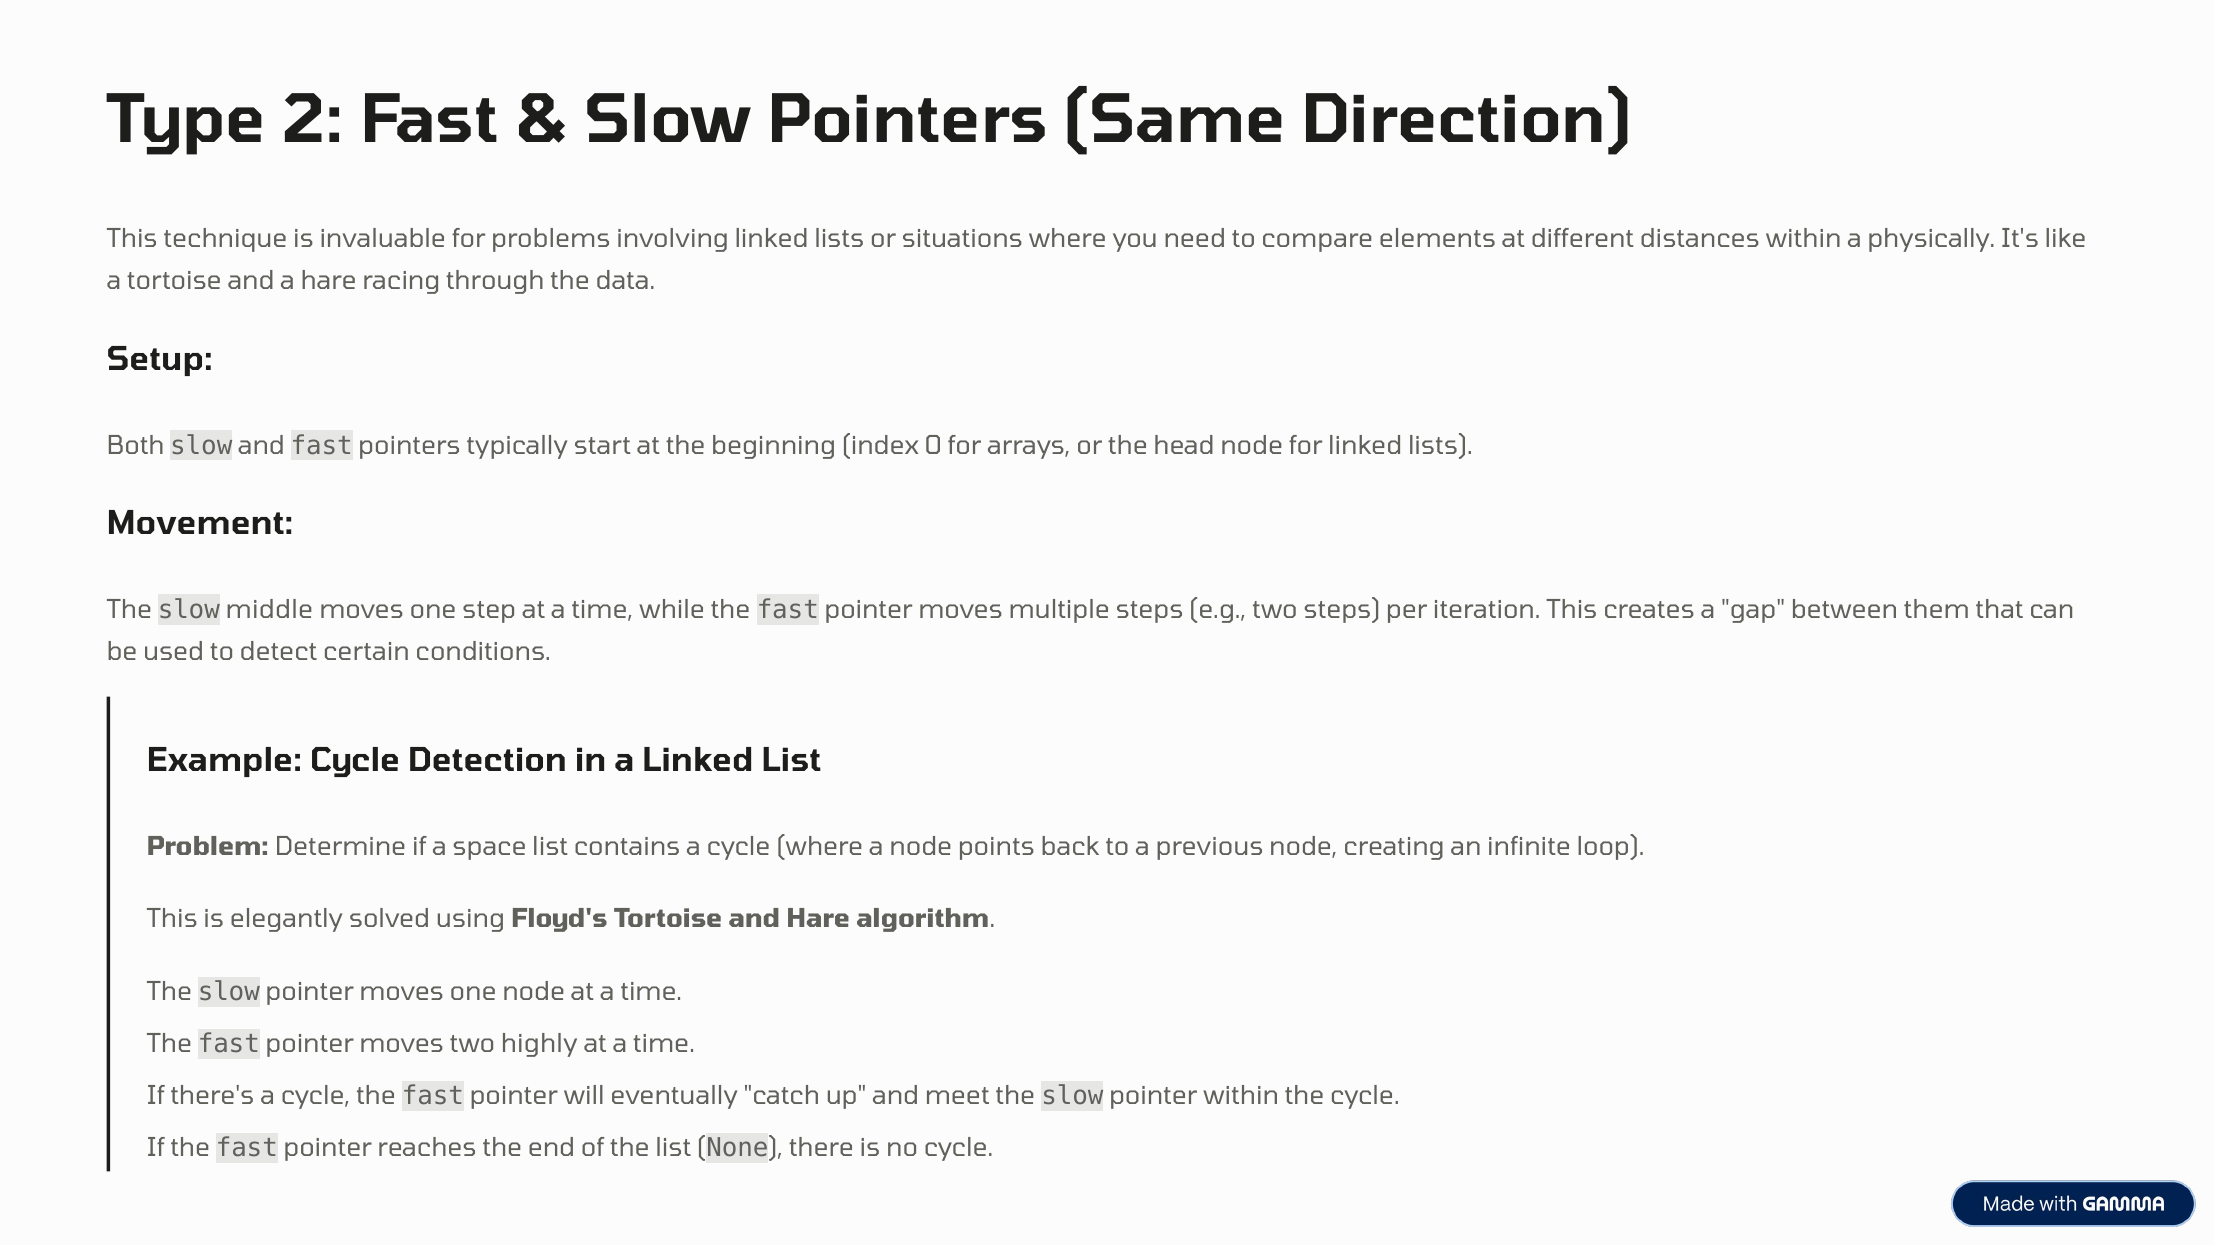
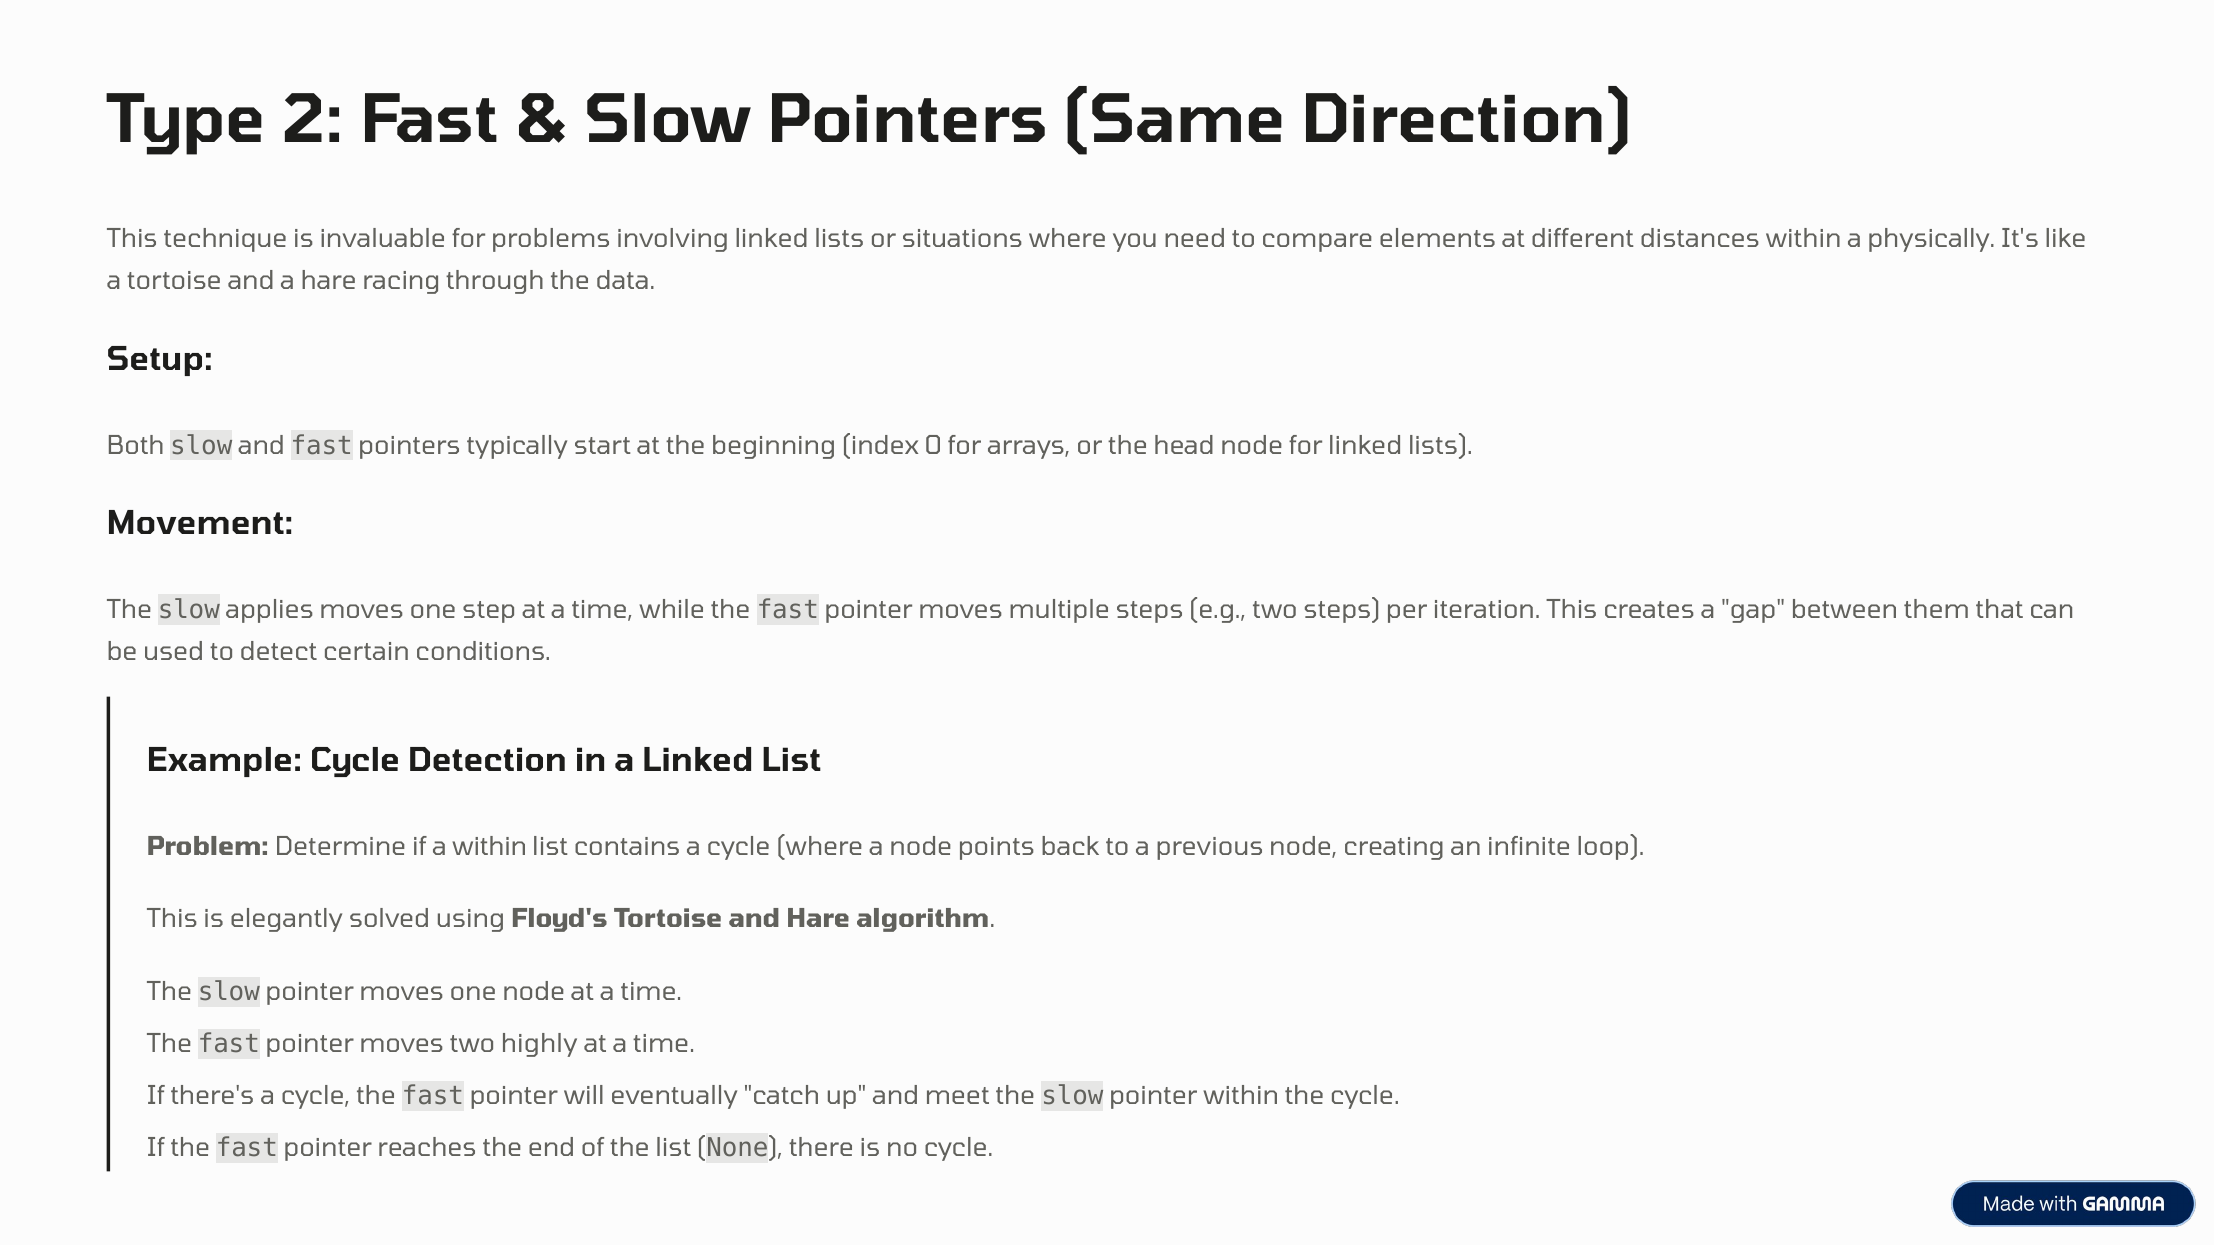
middle: middle -> applies
a space: space -> within
